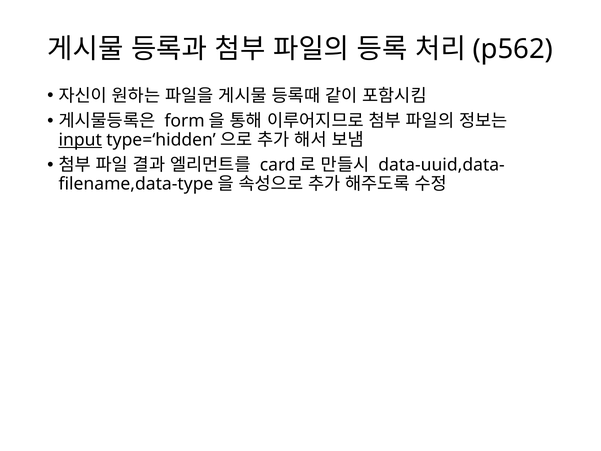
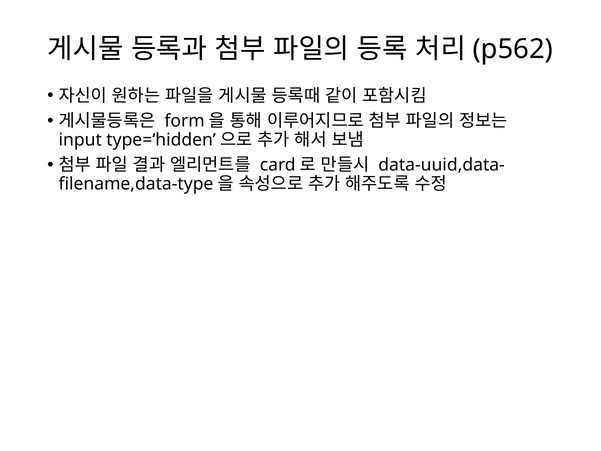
input underline: present -> none
